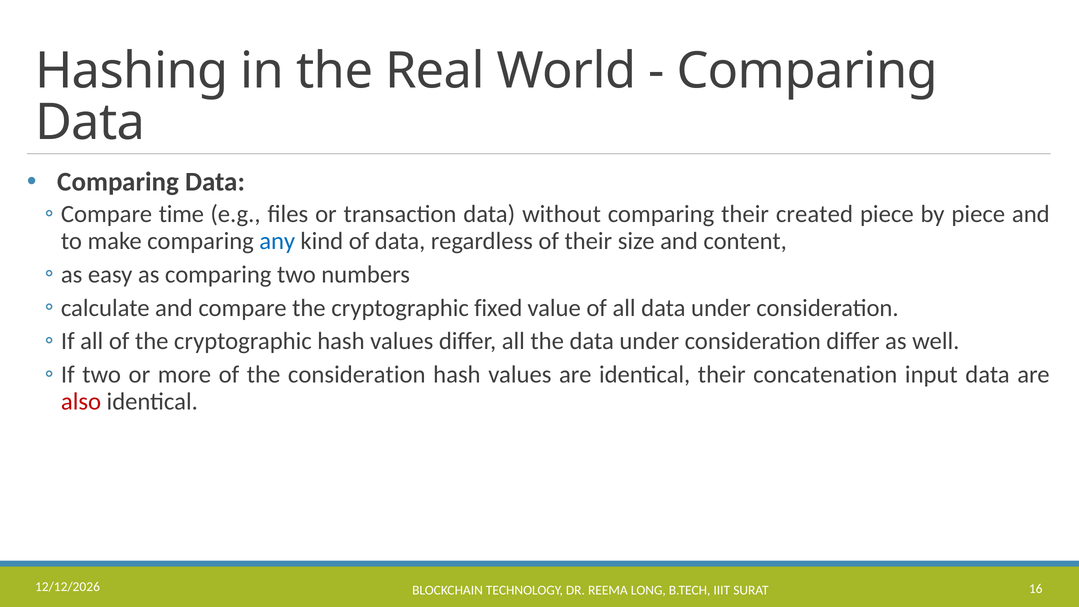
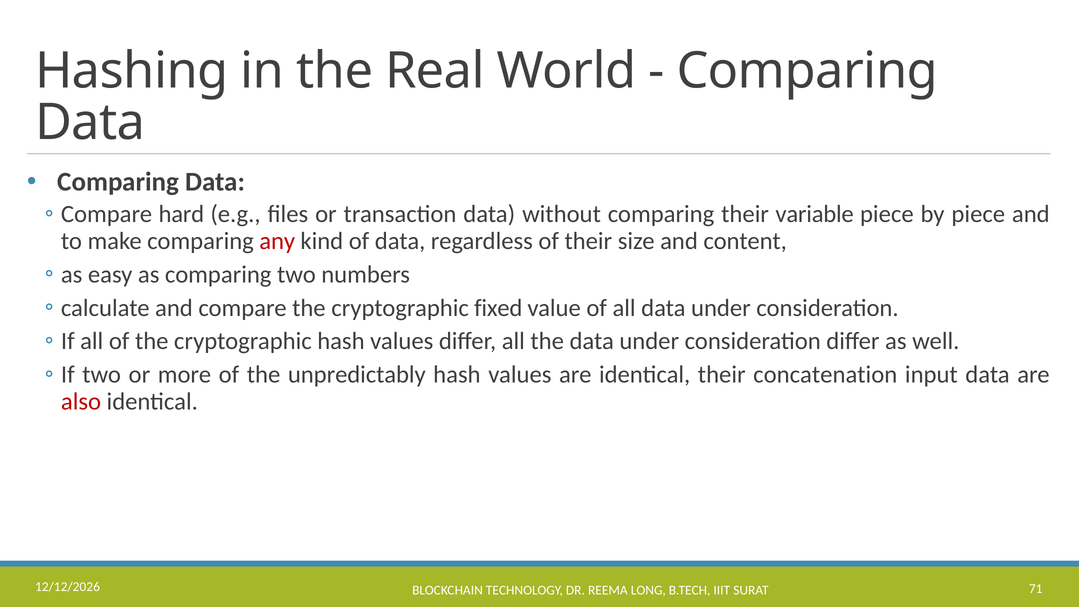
time: time -> hard
created: created -> variable
any colour: blue -> red
the consideration: consideration -> unpredictably
16: 16 -> 71
